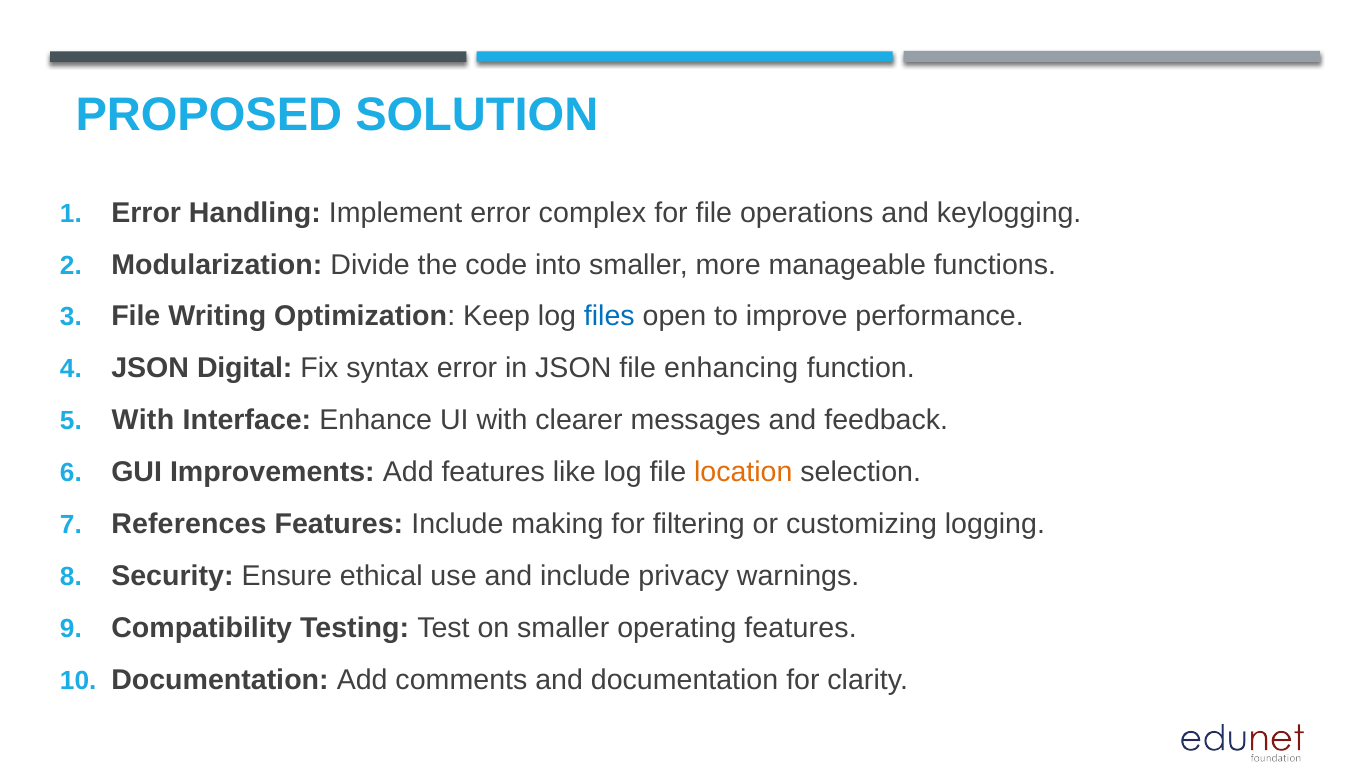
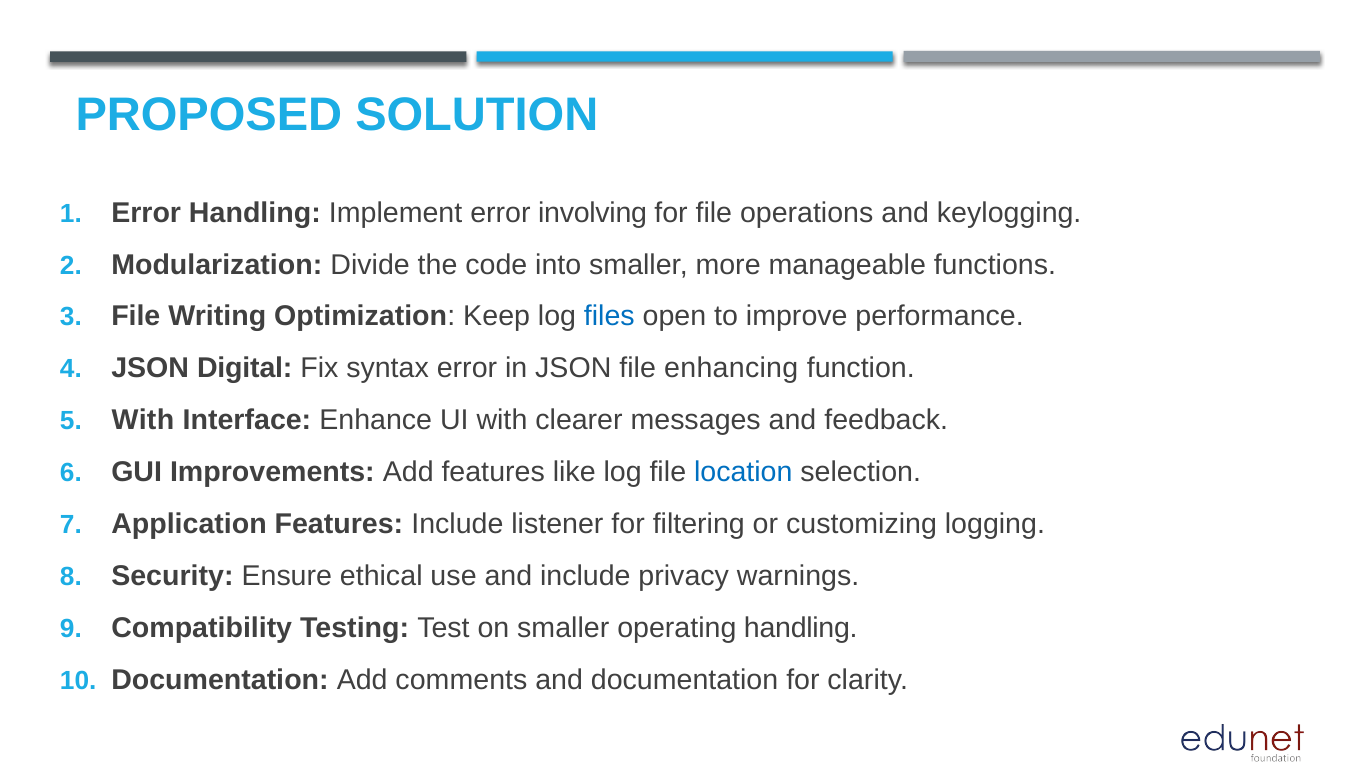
complex: complex -> involving
location colour: orange -> blue
References: References -> Application
making: making -> listener
operating features: features -> handling
